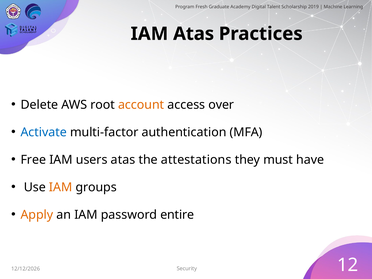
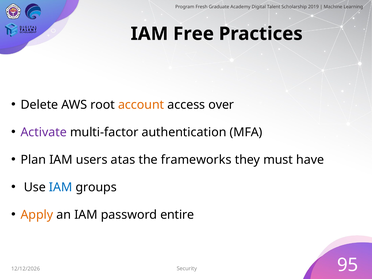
IAM Atas: Atas -> Free
Activate colour: blue -> purple
Free: Free -> Plan
attestations: attestations -> frameworks
IAM at (61, 187) colour: orange -> blue
12: 12 -> 95
